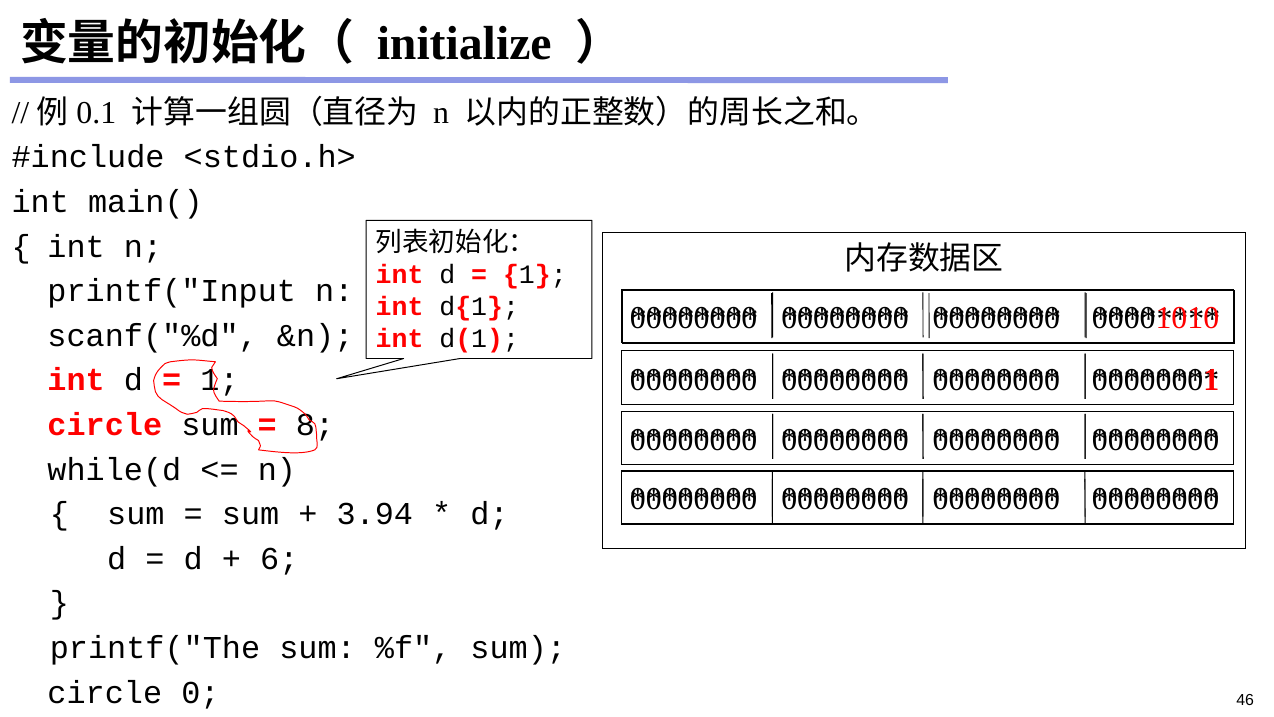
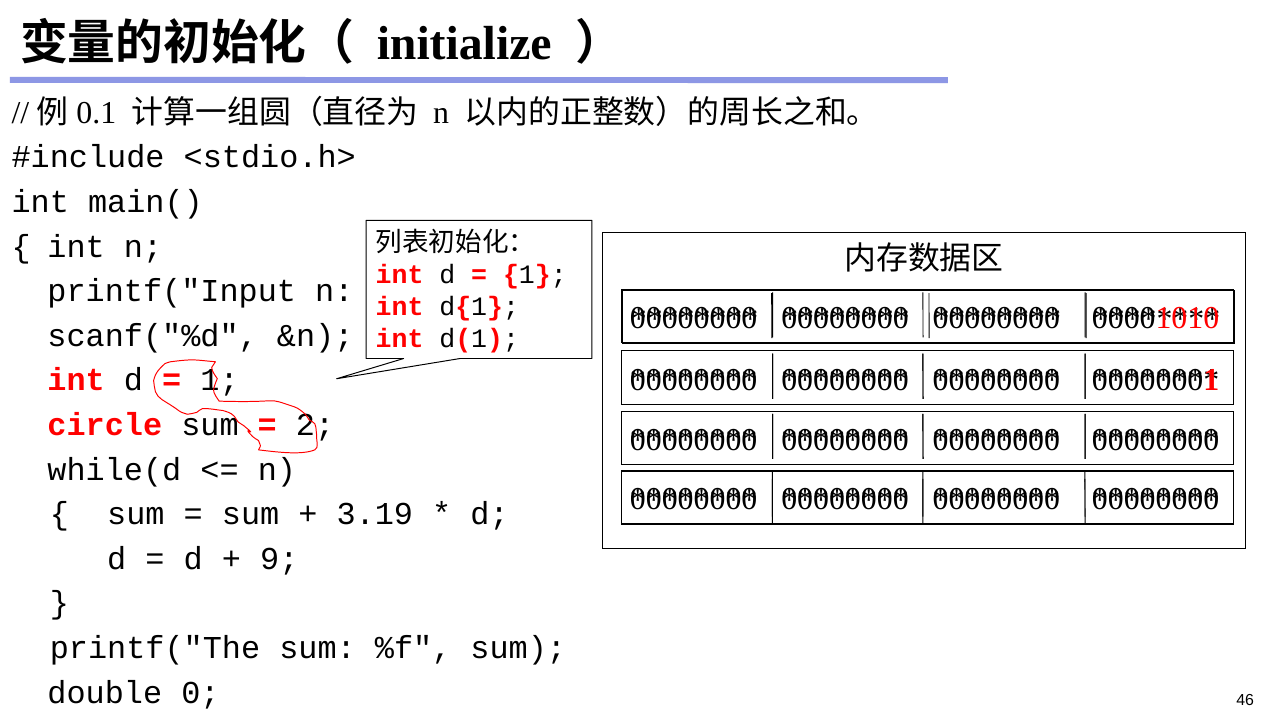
8: 8 -> 2
3.94: 3.94 -> 3.19
6: 6 -> 9
circle at (105, 692): circle -> double
